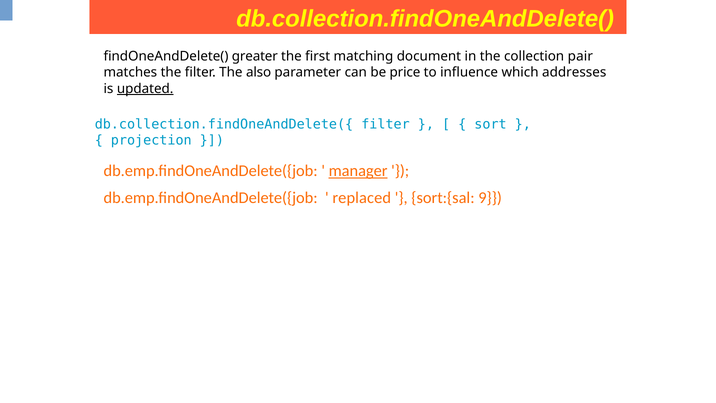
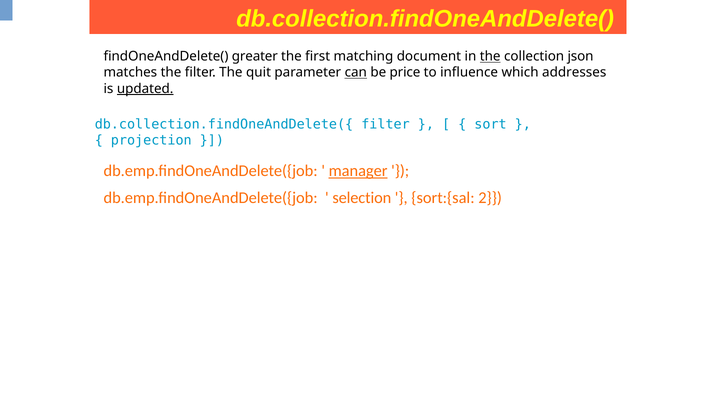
the at (490, 56) underline: none -> present
pair: pair -> json
also: also -> quit
can underline: none -> present
replaced: replaced -> selection
9: 9 -> 2
